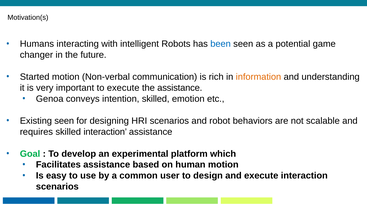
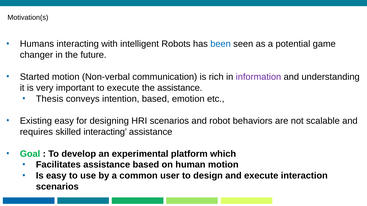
information colour: orange -> purple
Genoa: Genoa -> Thesis
intention skilled: skilled -> based
Existing seen: seen -> easy
skilled interaction: interaction -> interacting
